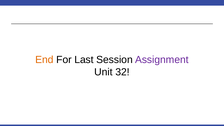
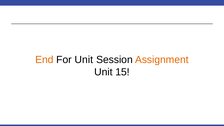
For Last: Last -> Unit
Assignment colour: purple -> orange
32: 32 -> 15
